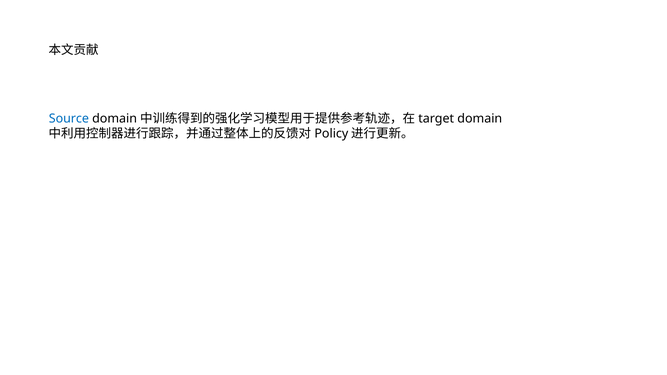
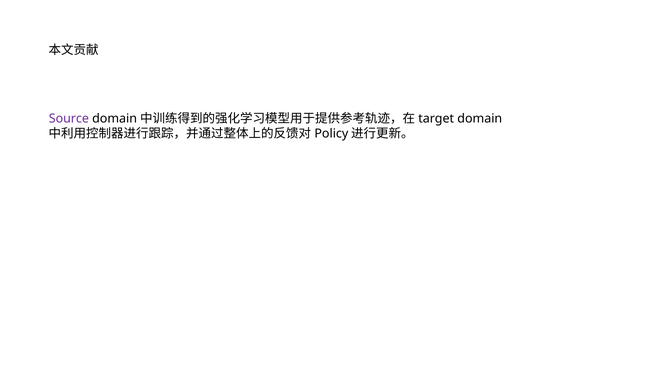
Source colour: blue -> purple
